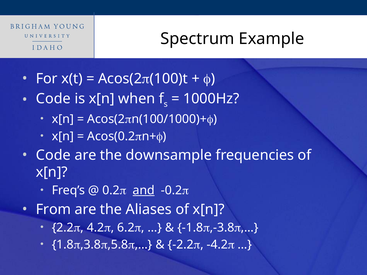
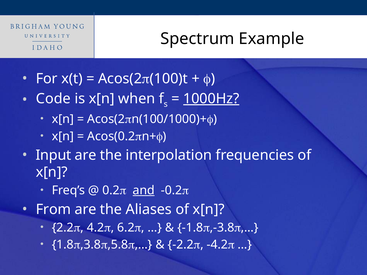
1000Hz underline: none -> present
Code at (53, 155): Code -> Input
downsample: downsample -> interpolation
